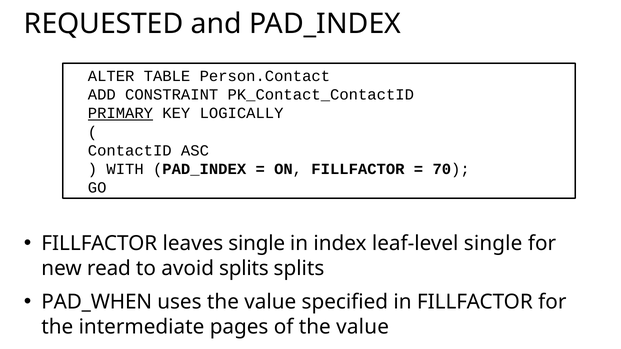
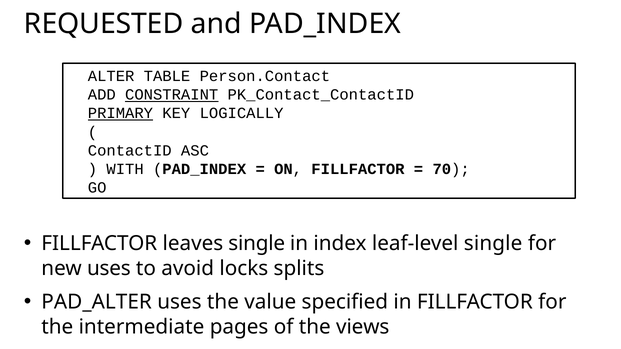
CONSTRAINT underline: none -> present
new read: read -> uses
avoid splits: splits -> locks
PAD_WHEN: PAD_WHEN -> PAD_ALTER
of the value: value -> views
